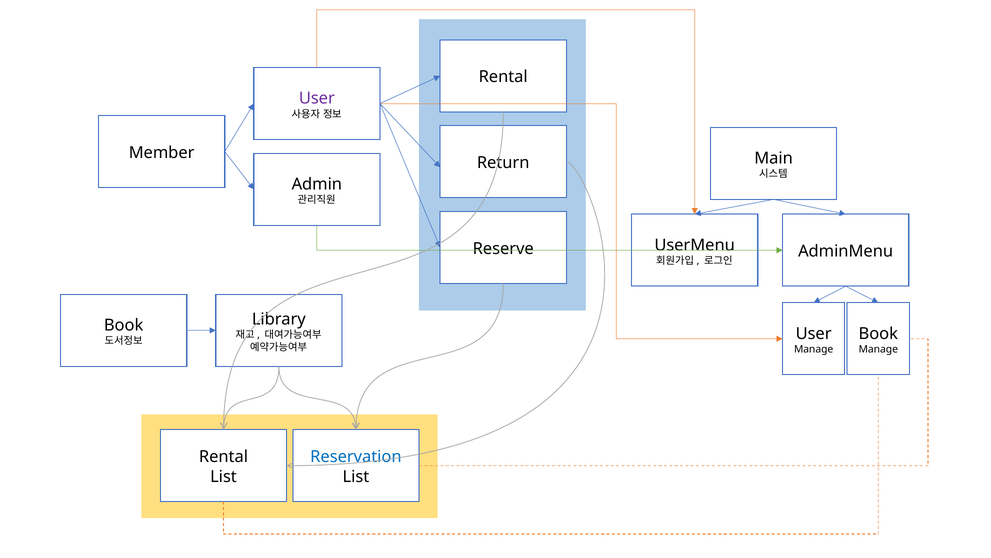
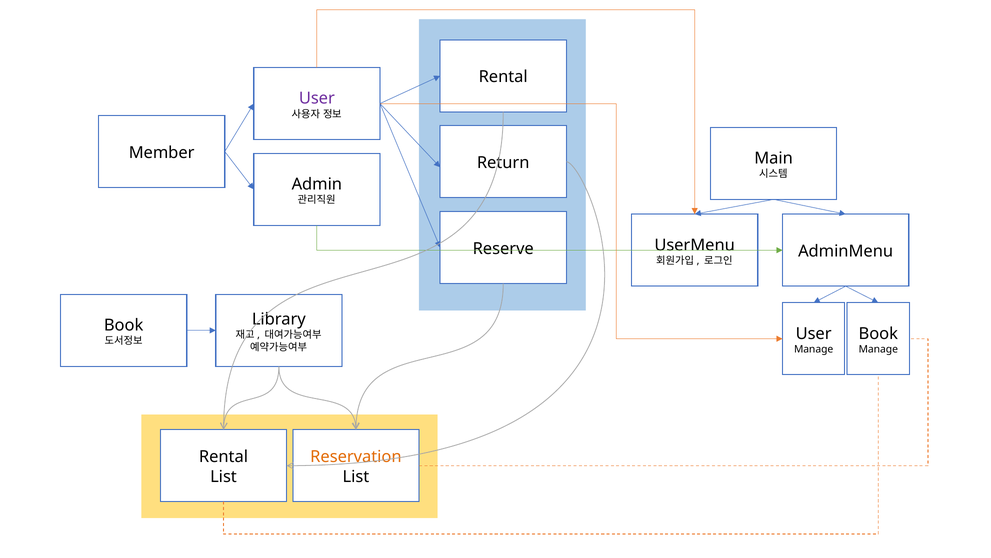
Reservation colour: blue -> orange
